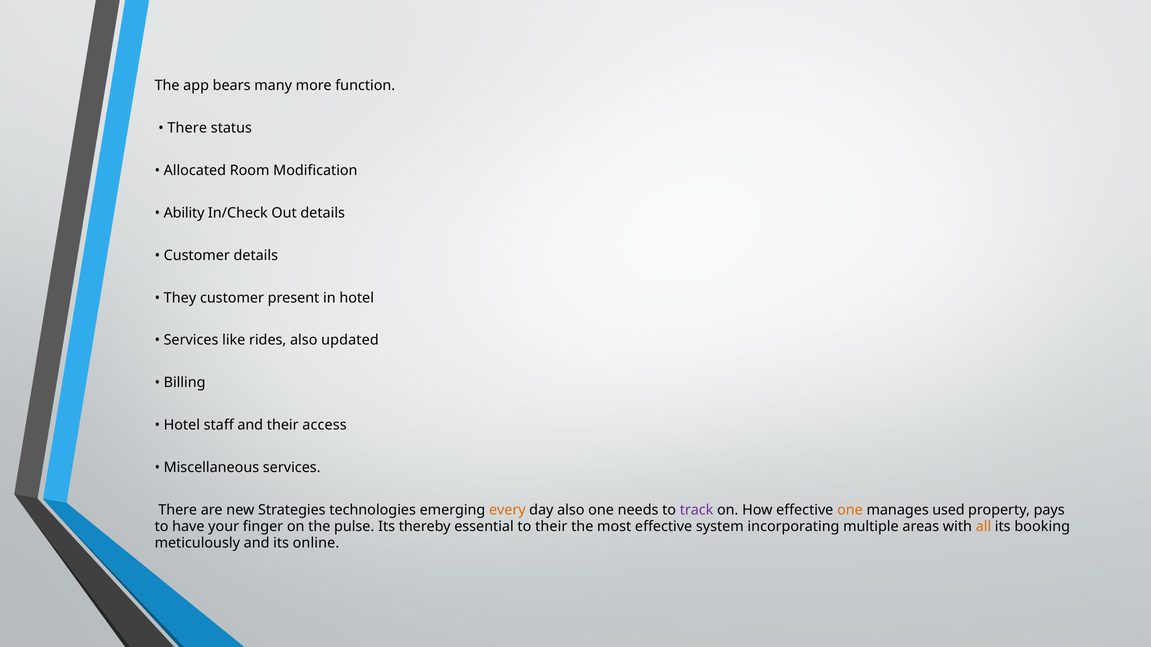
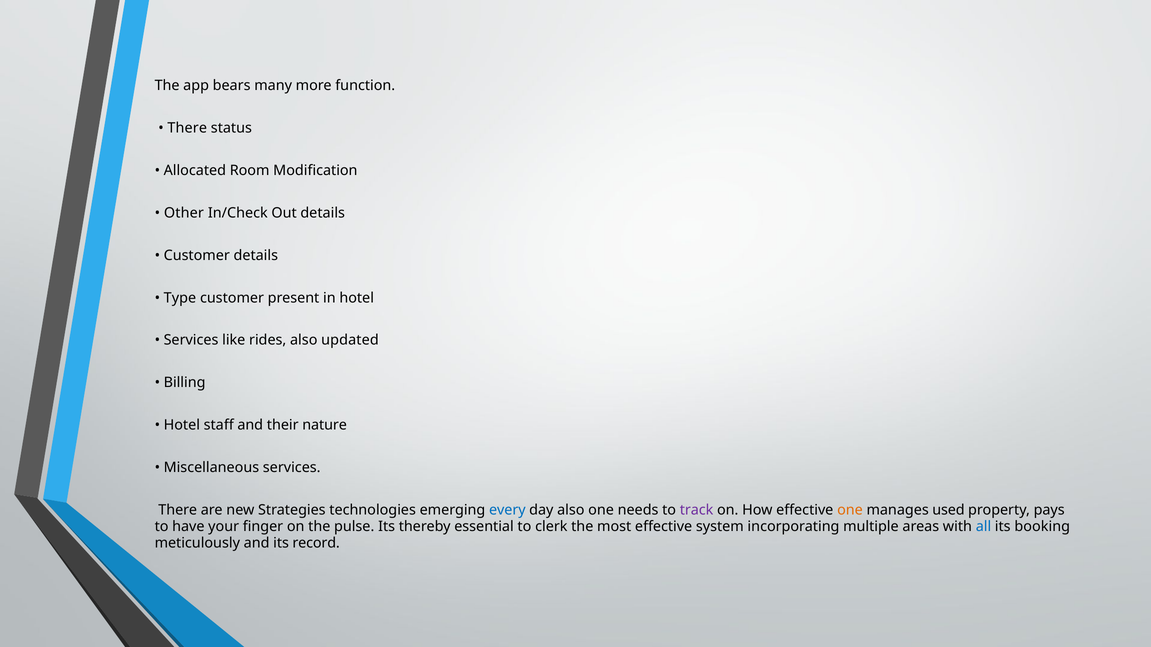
Ability: Ability -> Other
They: They -> Type
access: access -> nature
every colour: orange -> blue
to their: their -> clerk
all colour: orange -> blue
online: online -> record
